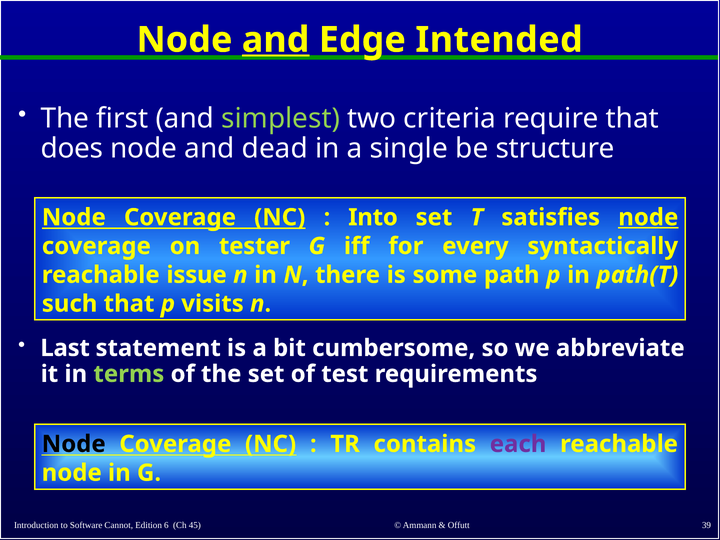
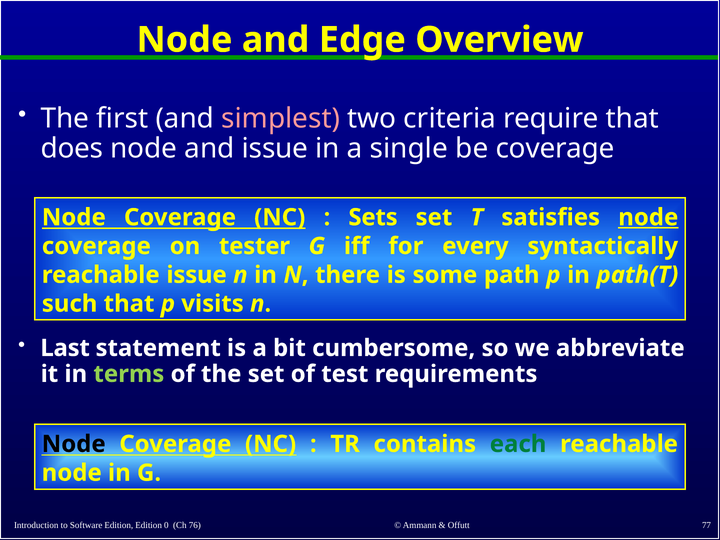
and at (276, 40) underline: present -> none
Intended: Intended -> Overview
simplest colour: light green -> pink
and dead: dead -> issue
be structure: structure -> coverage
Into: Into -> Sets
each colour: purple -> green
Software Cannot: Cannot -> Edition
6: 6 -> 0
45: 45 -> 76
39: 39 -> 77
